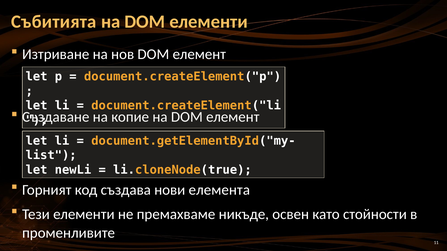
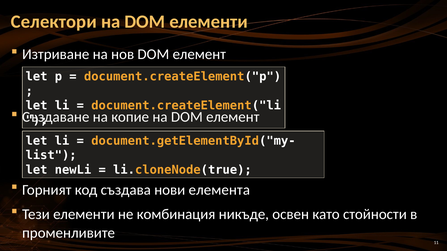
Събитията: Събитията -> Селектори
премахваме: премахваме -> комбинация
